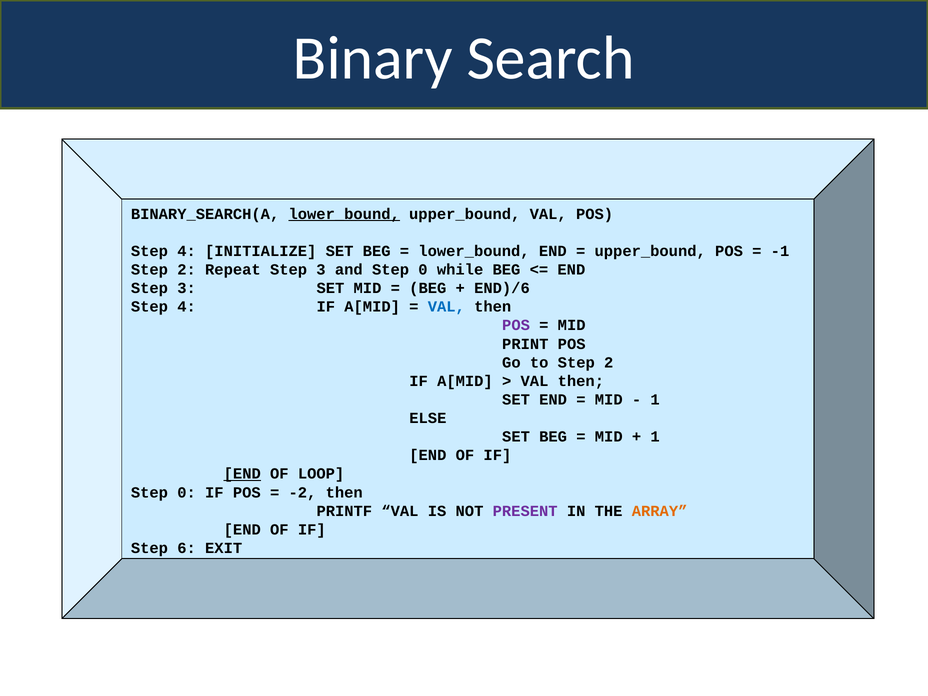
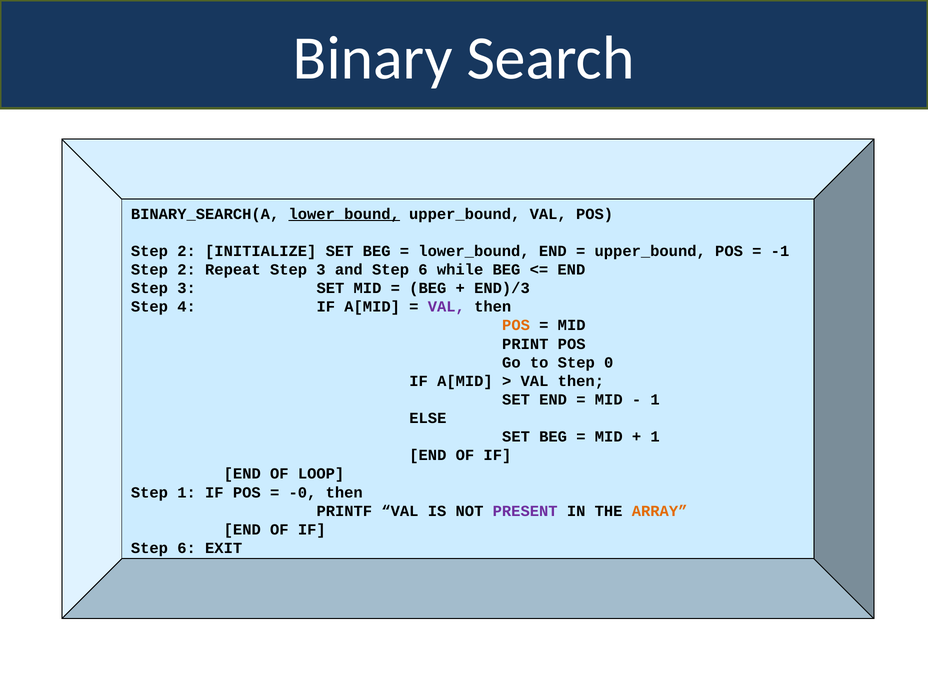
4 at (187, 251): 4 -> 2
and Step 0: 0 -> 6
END)/6: END)/6 -> END)/3
VAL at (446, 307) colour: blue -> purple
POS at (516, 325) colour: purple -> orange
to Step 2: 2 -> 0
END at (242, 474) underline: present -> none
0 at (187, 492): 0 -> 1
-2: -2 -> -0
